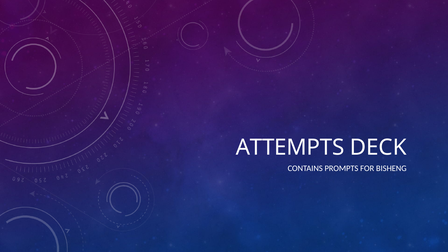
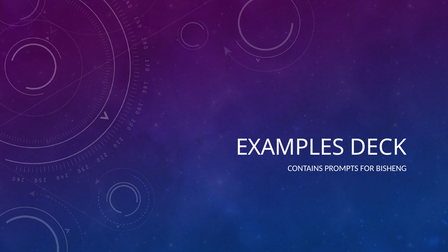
ATTEMPTS: ATTEMPTS -> EXAMPLES
